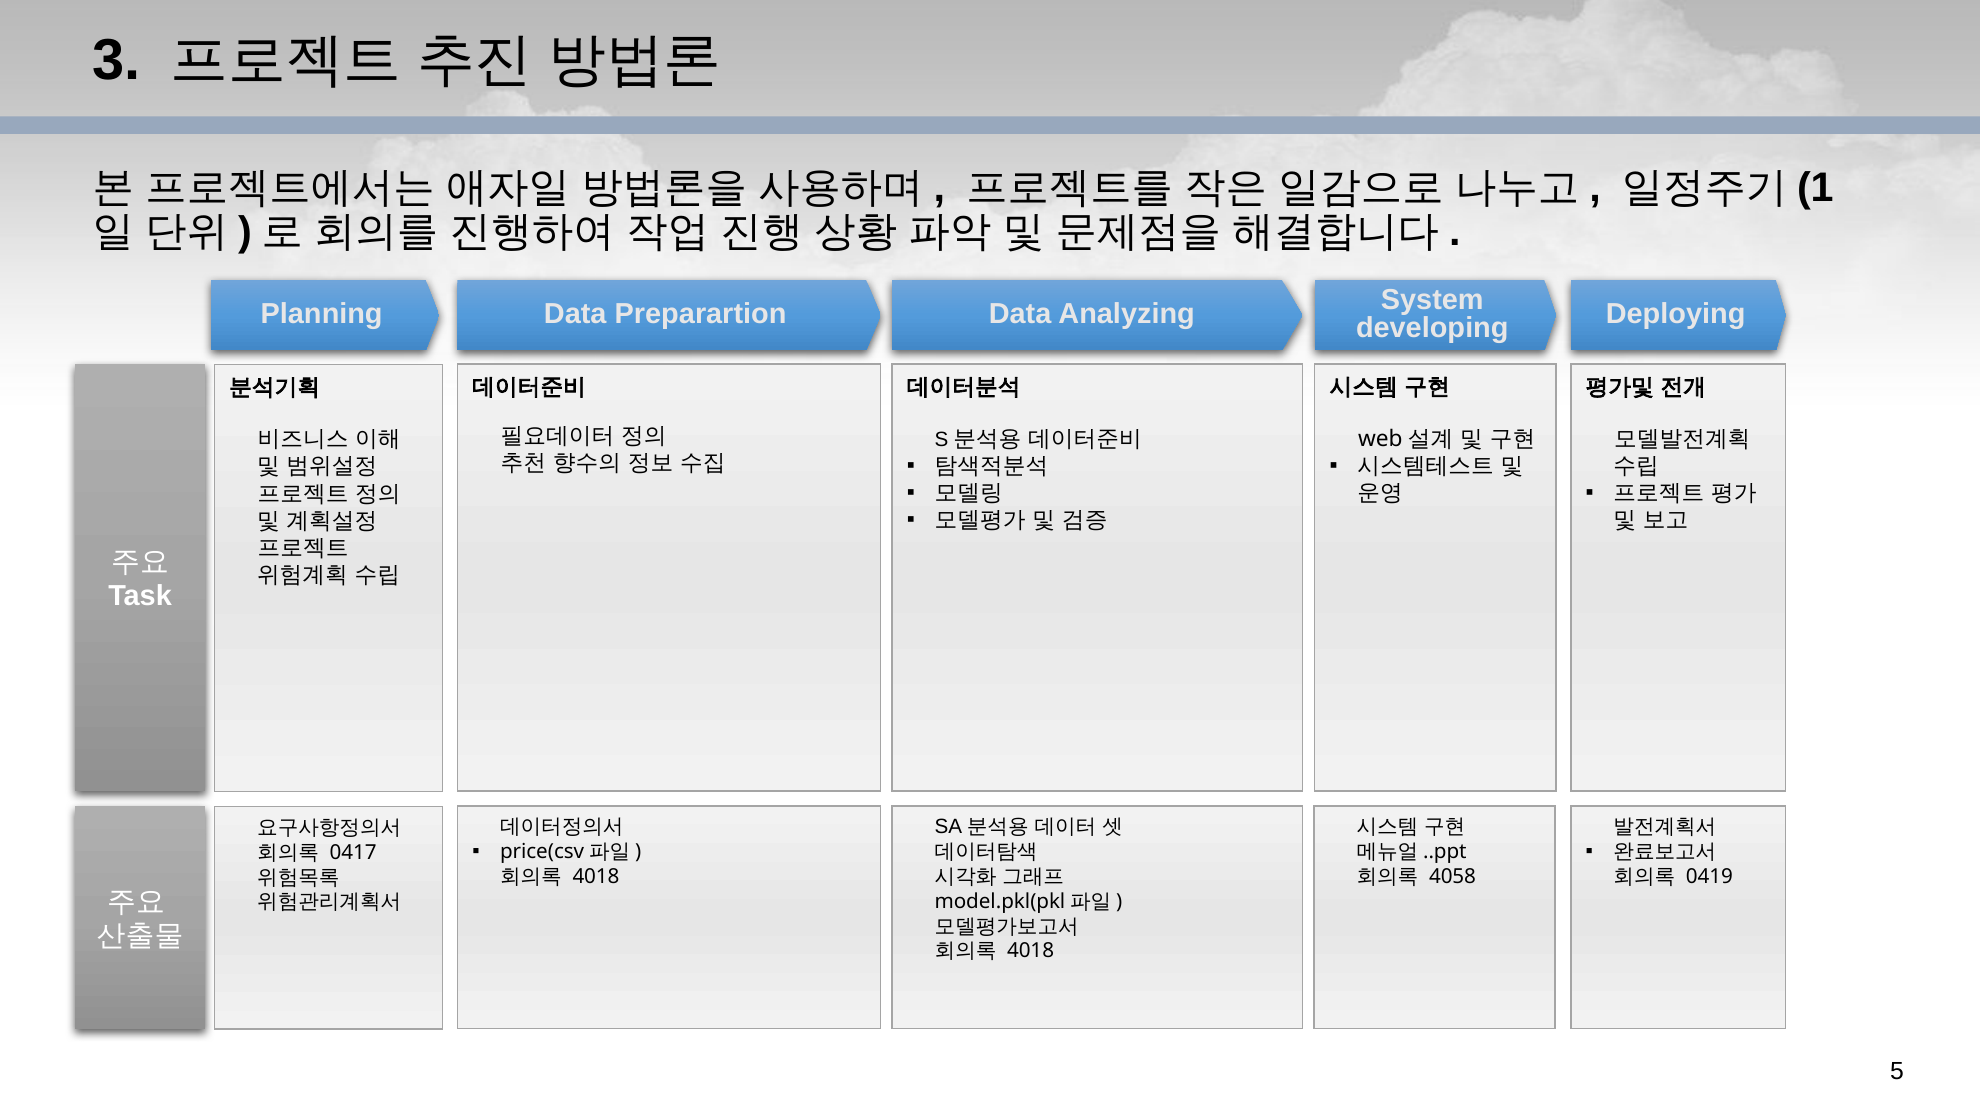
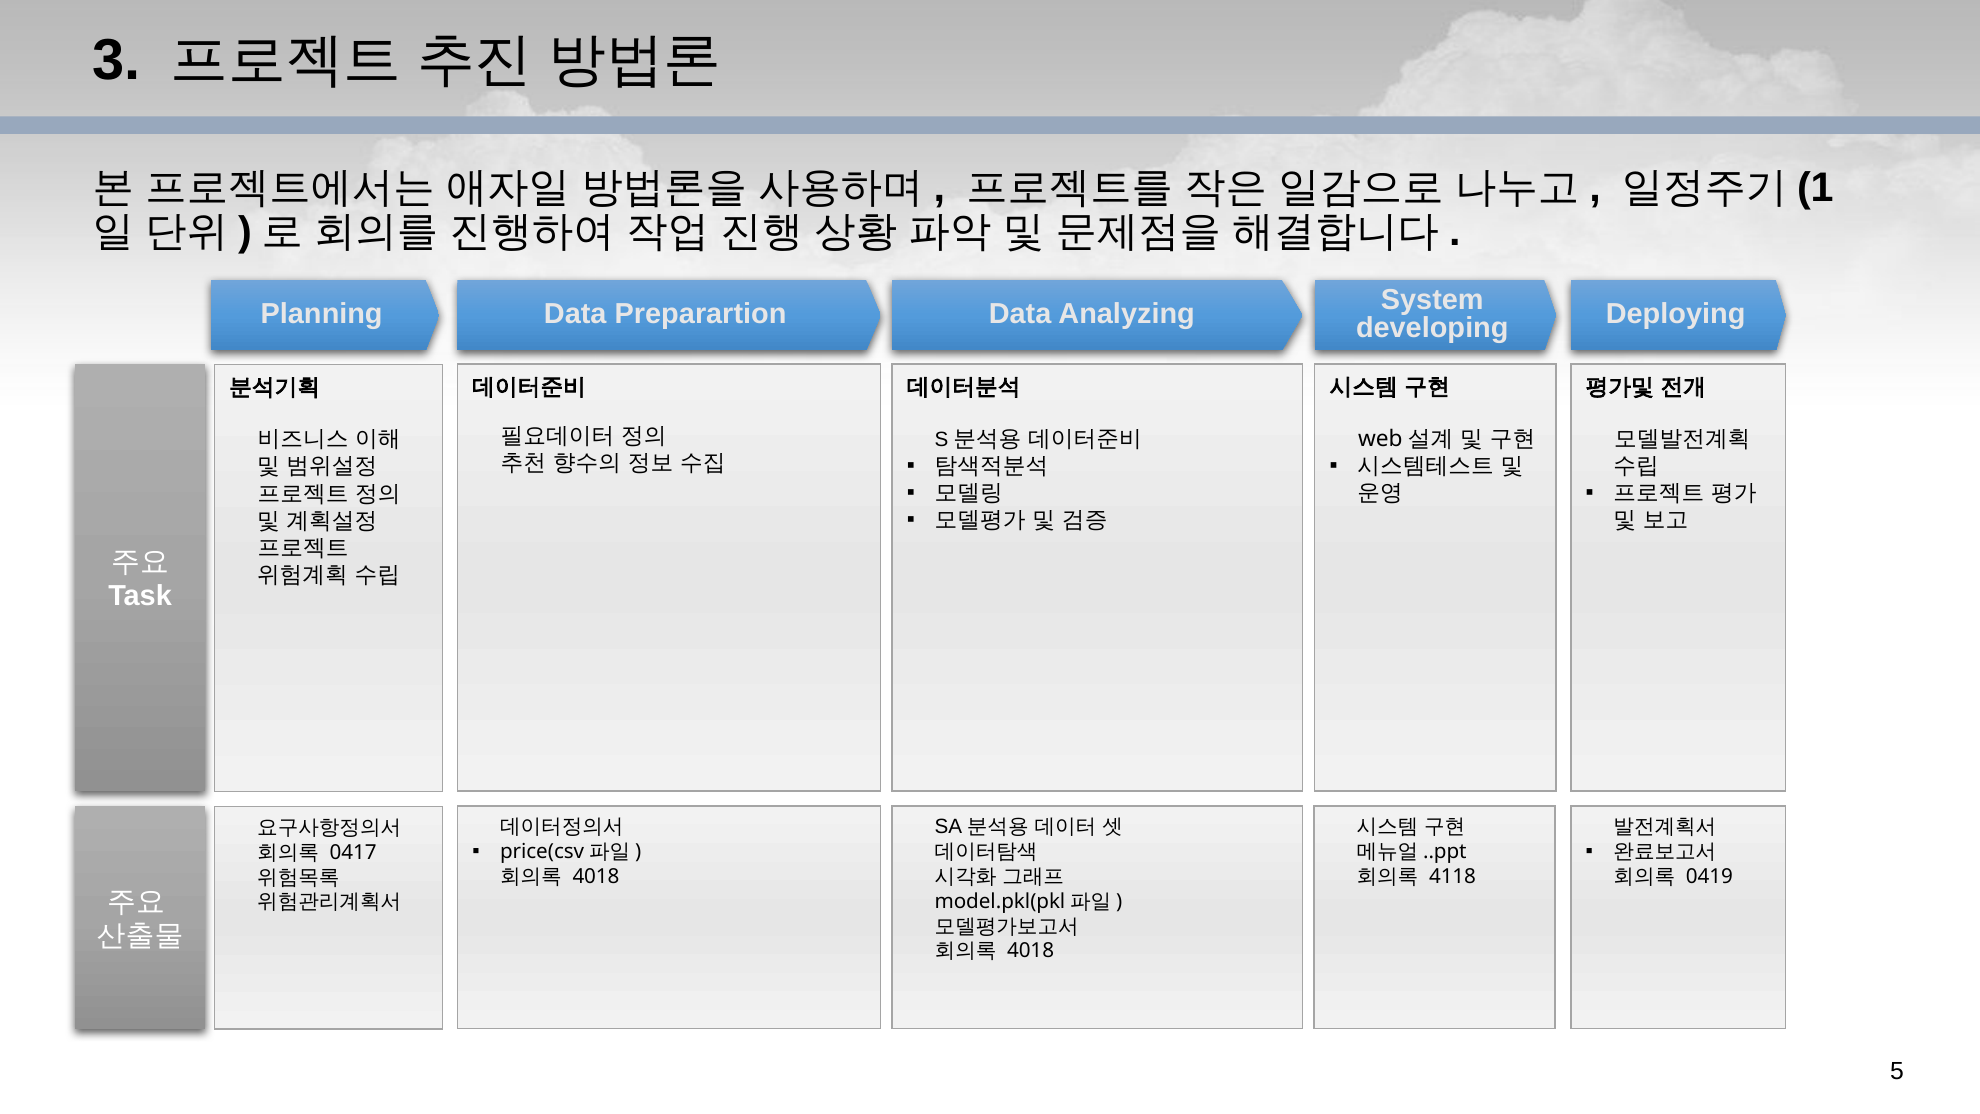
4058: 4058 -> 4118
